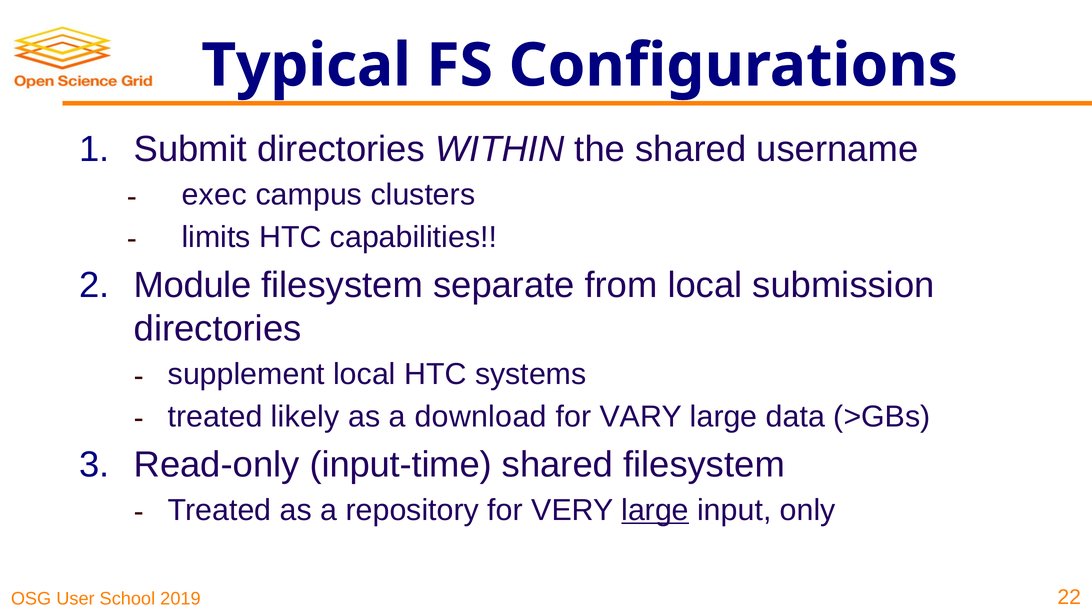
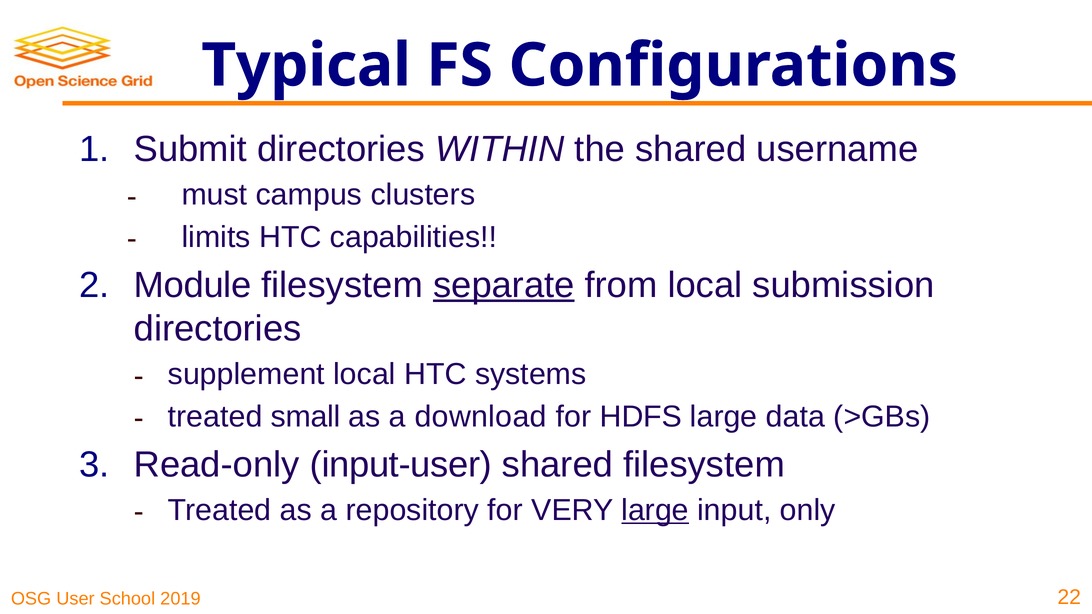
exec: exec -> must
separate underline: none -> present
likely: likely -> small
VARY: VARY -> HDFS
input-time: input-time -> input-user
